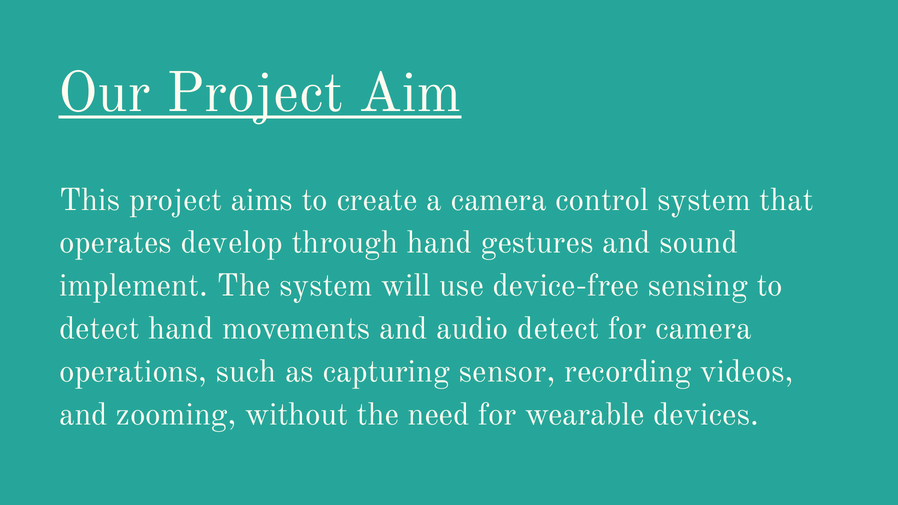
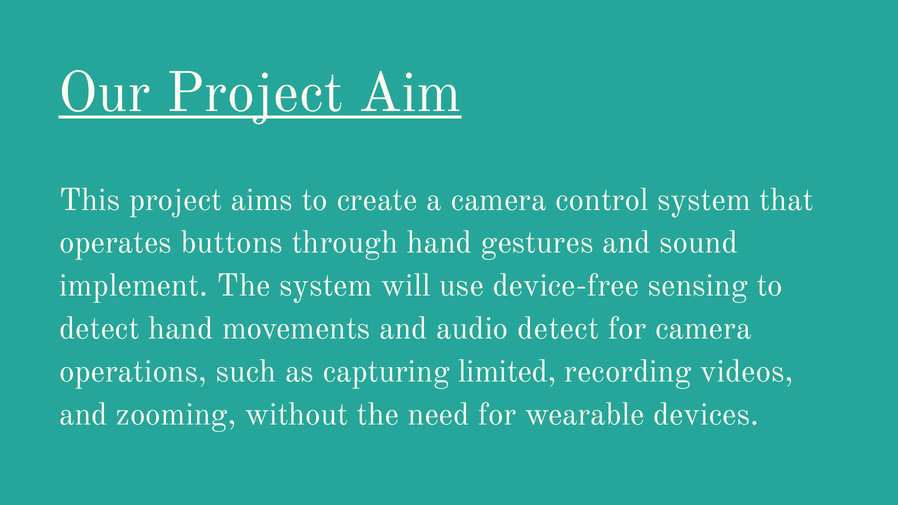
develop: develop -> buttons
sensor: sensor -> limited
